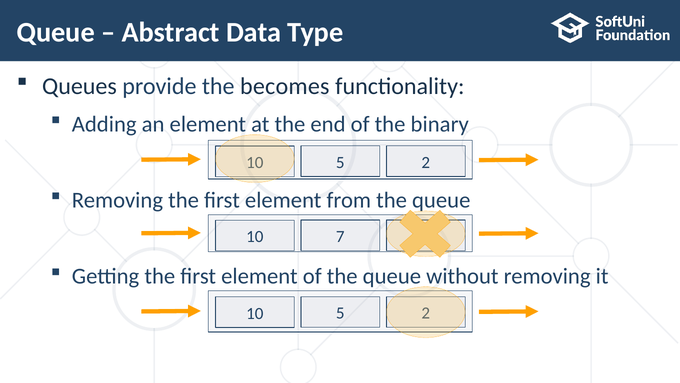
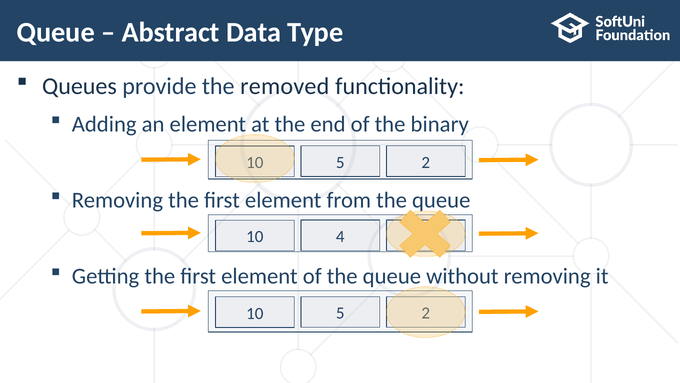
becomes: becomes -> removed
7: 7 -> 4
